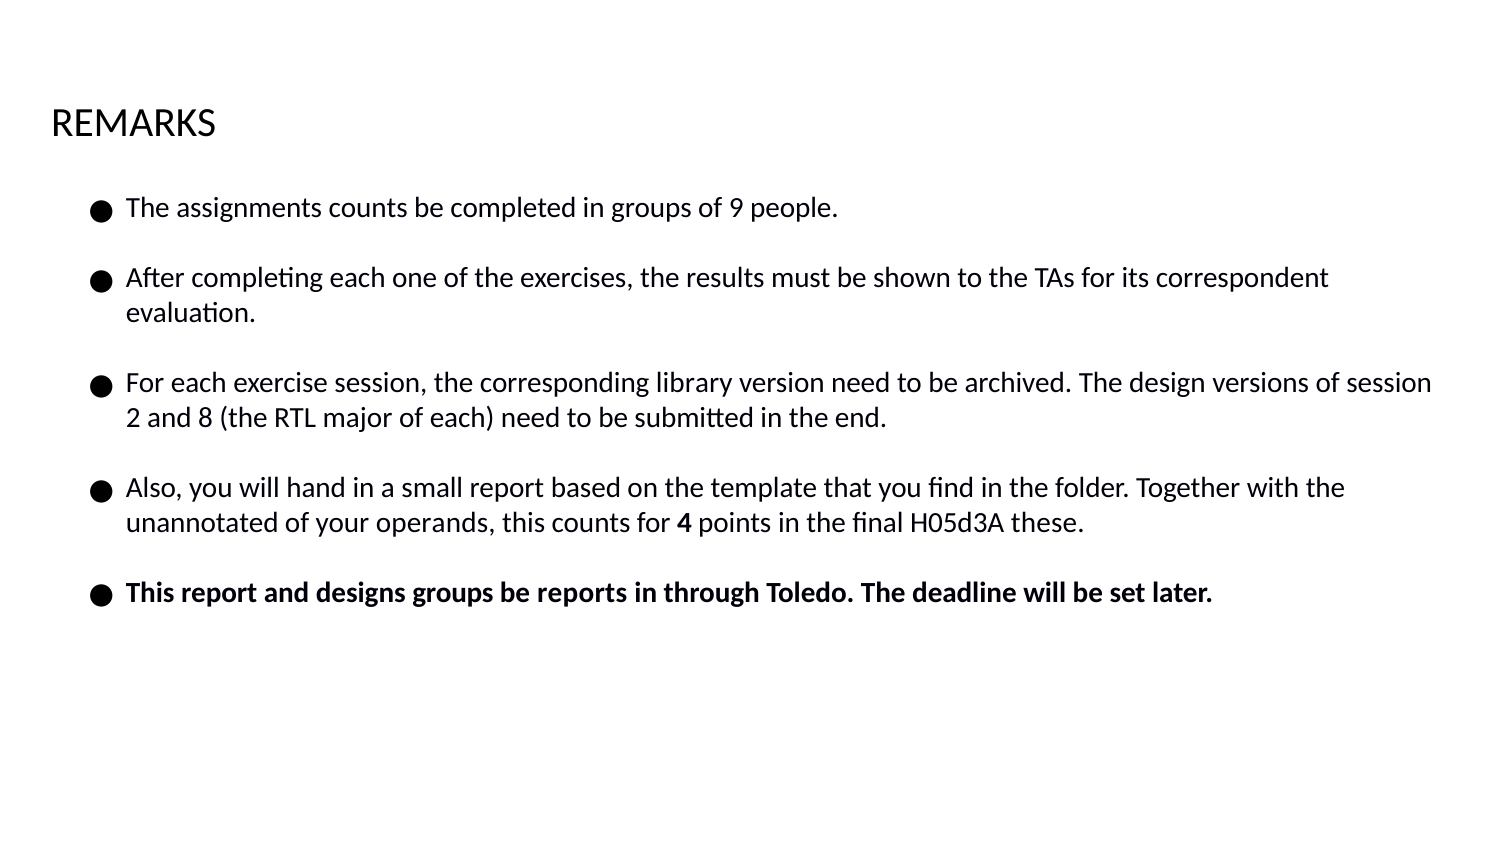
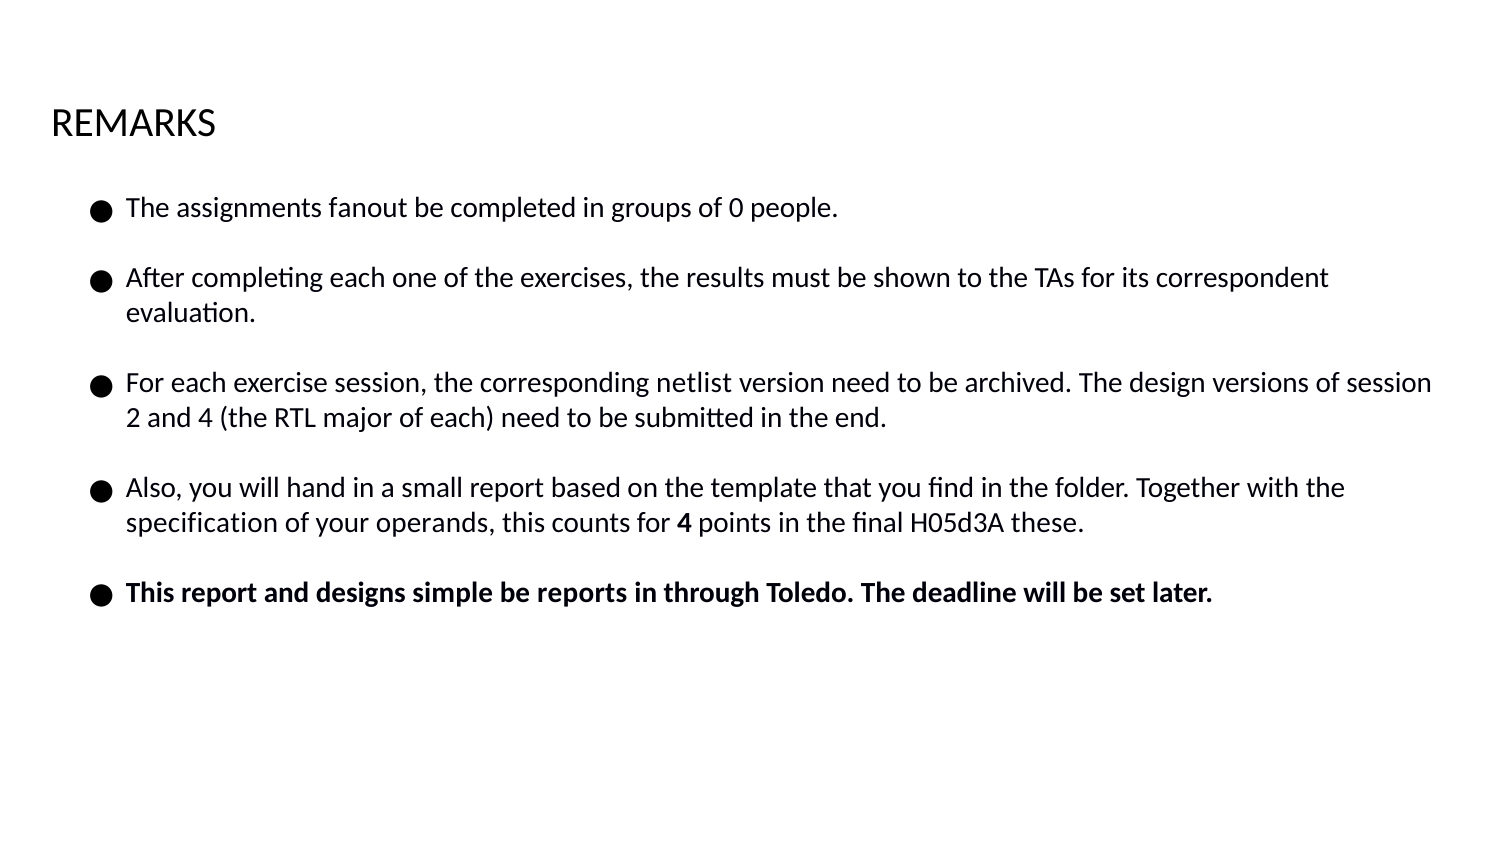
assignments counts: counts -> fanout
9: 9 -> 0
library: library -> netlist
and 8: 8 -> 4
unannotated: unannotated -> specification
designs groups: groups -> simple
